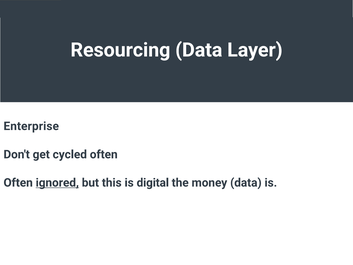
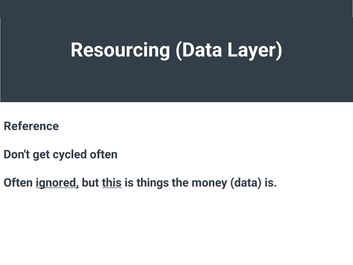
Enterprise: Enterprise -> Reference
this underline: none -> present
digital: digital -> things
